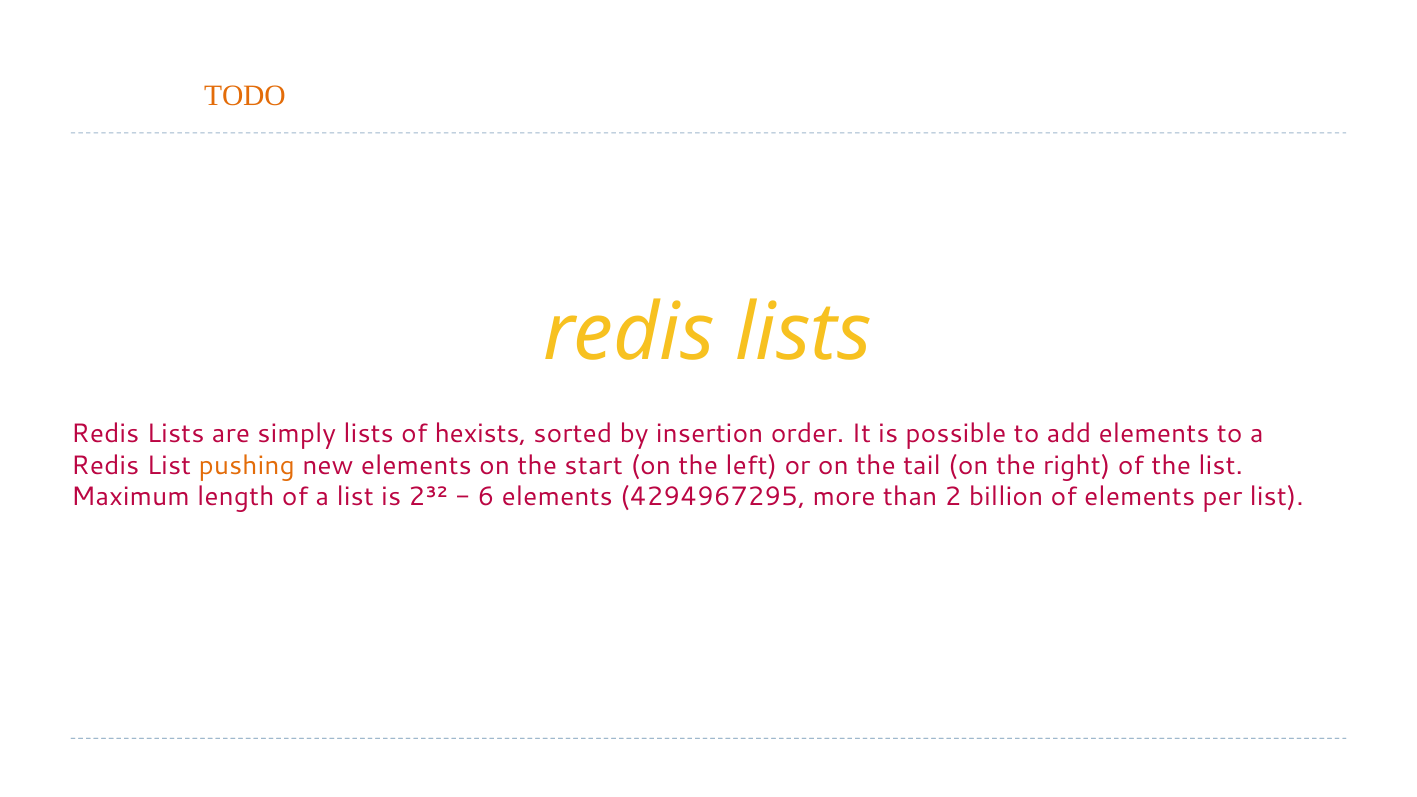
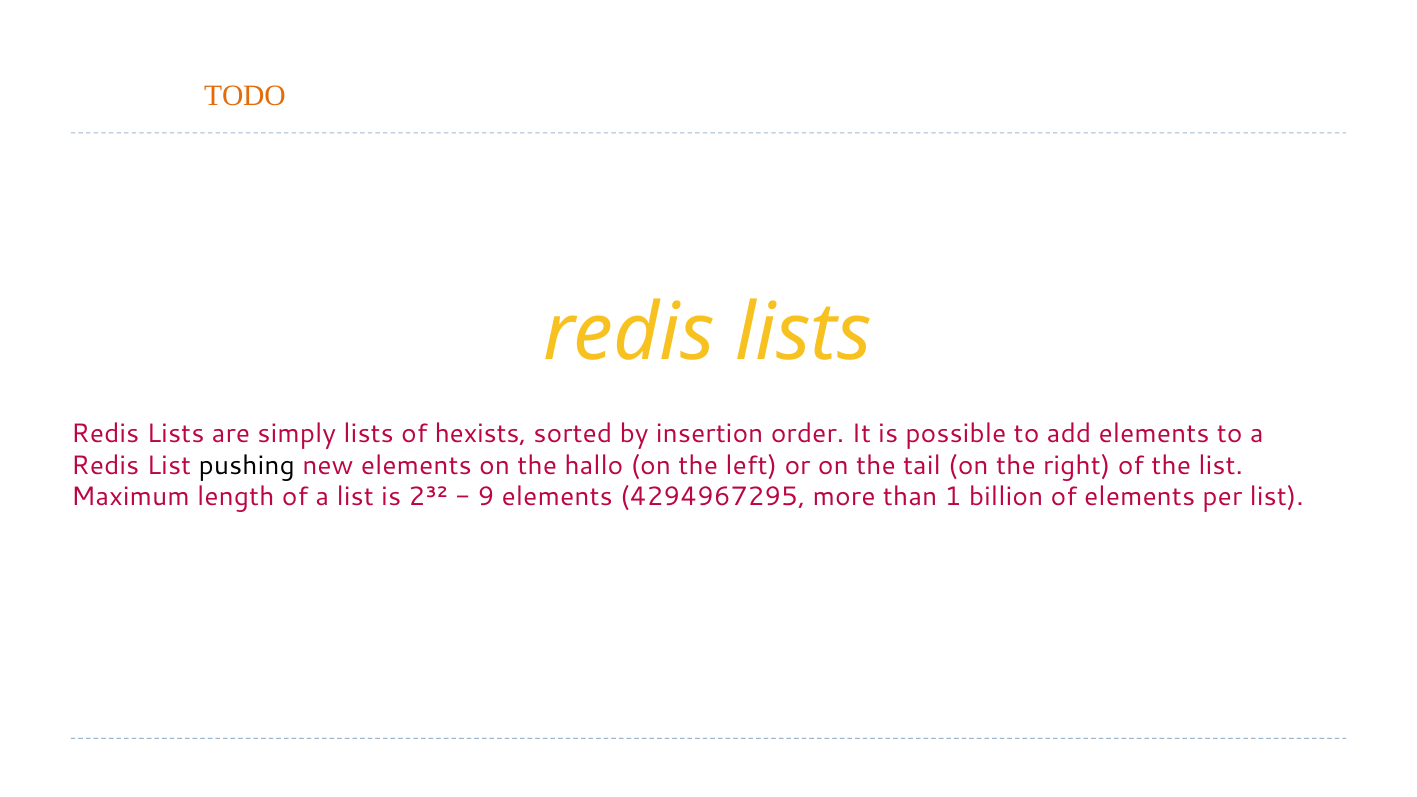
pushing colour: orange -> black
start: start -> hallo
6: 6 -> 9
2: 2 -> 1
